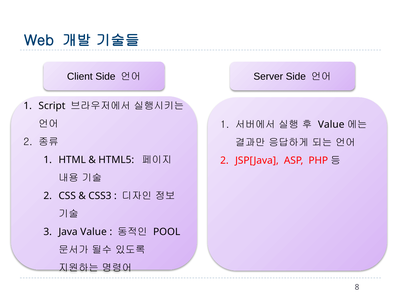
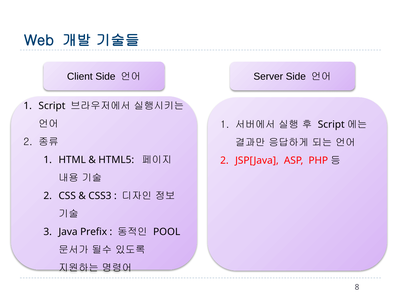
Value at (331, 125): Value -> Script
Java Value: Value -> Prefix
